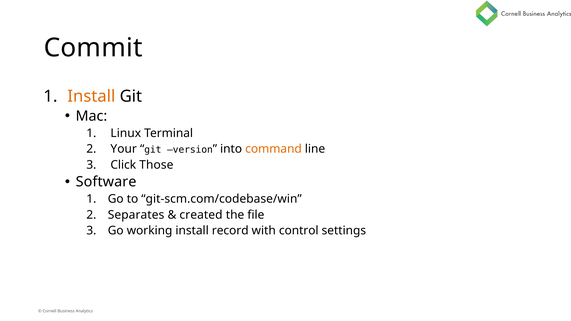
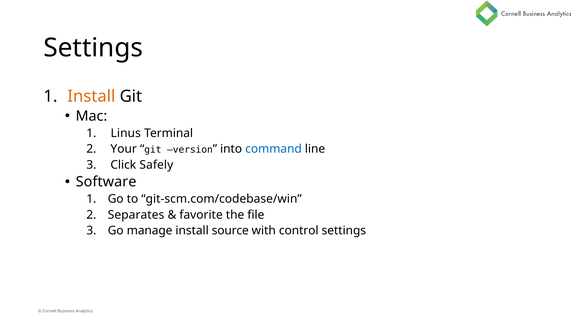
Commit at (93, 48): Commit -> Settings
Linux: Linux -> Linus
command colour: orange -> blue
Those: Those -> Safely
created: created -> favorite
working: working -> manage
record: record -> source
